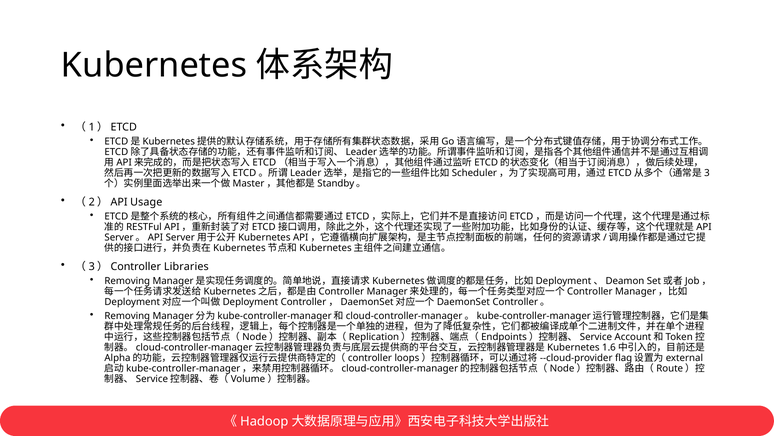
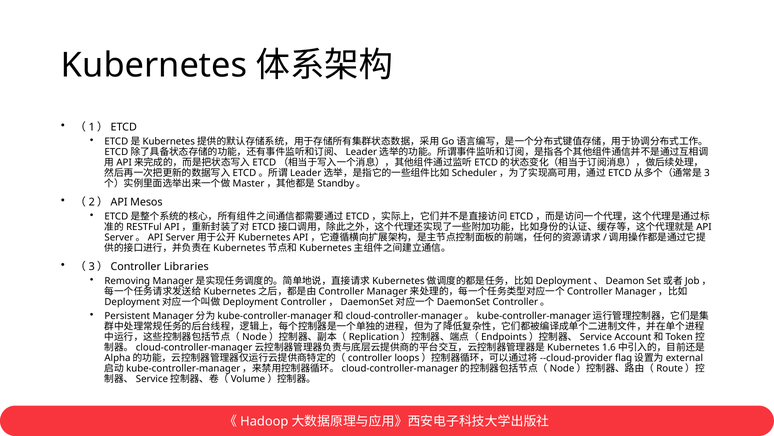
Usage: Usage -> Mesos
Removing at (127, 316): Removing -> Persistent
